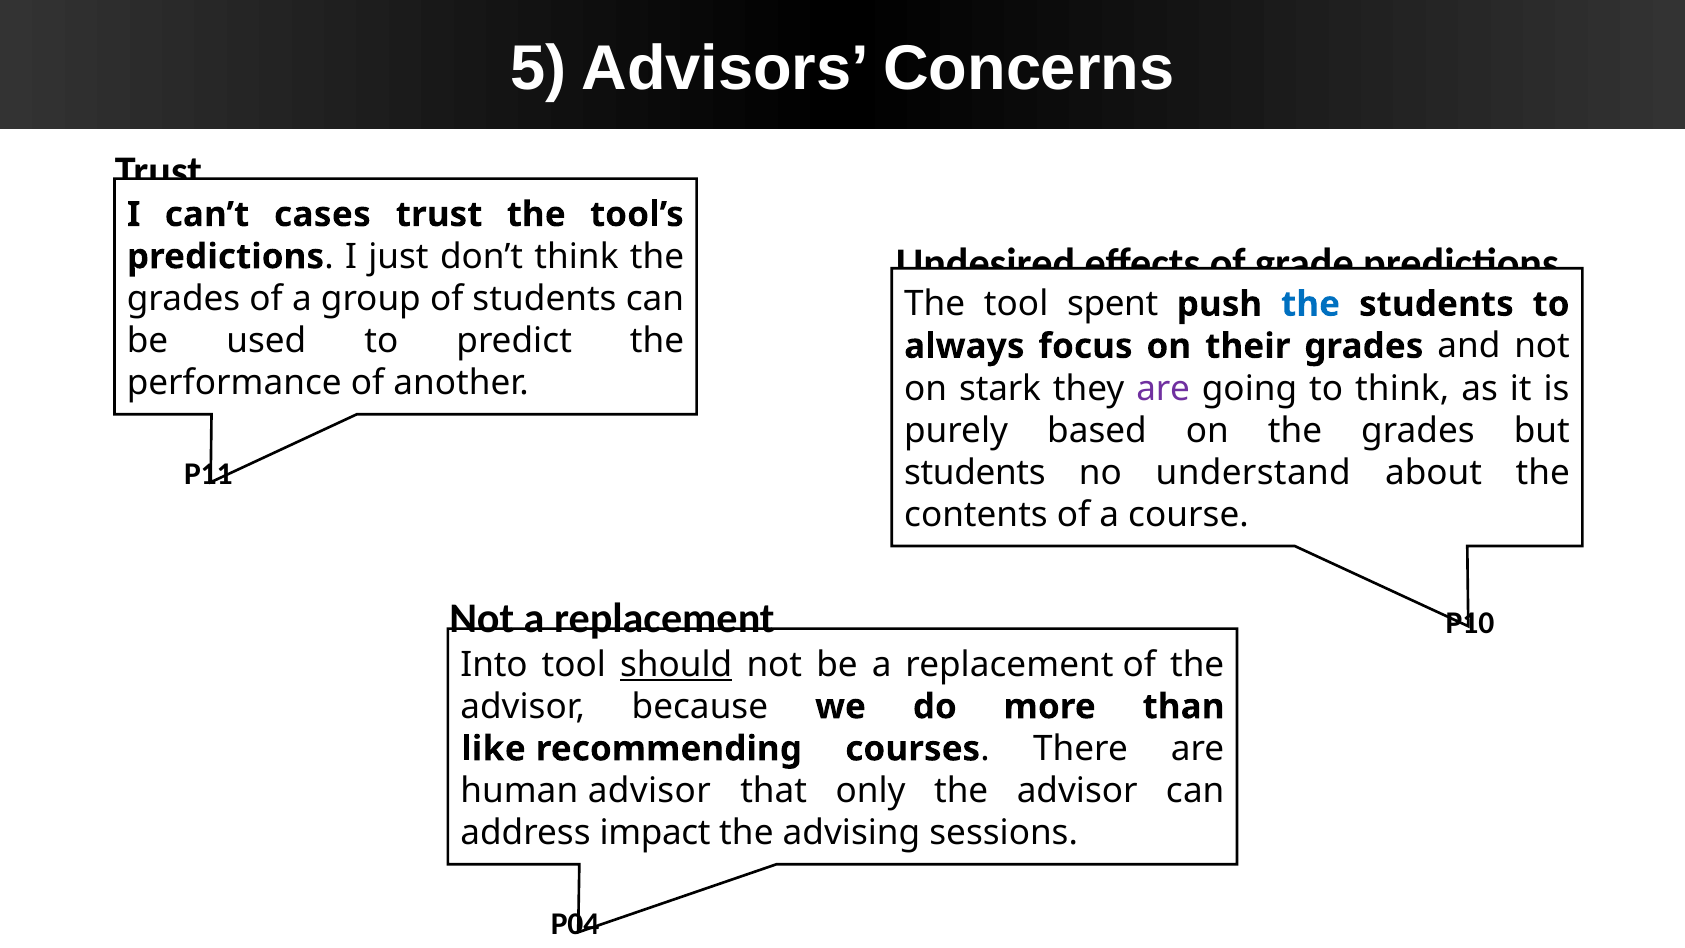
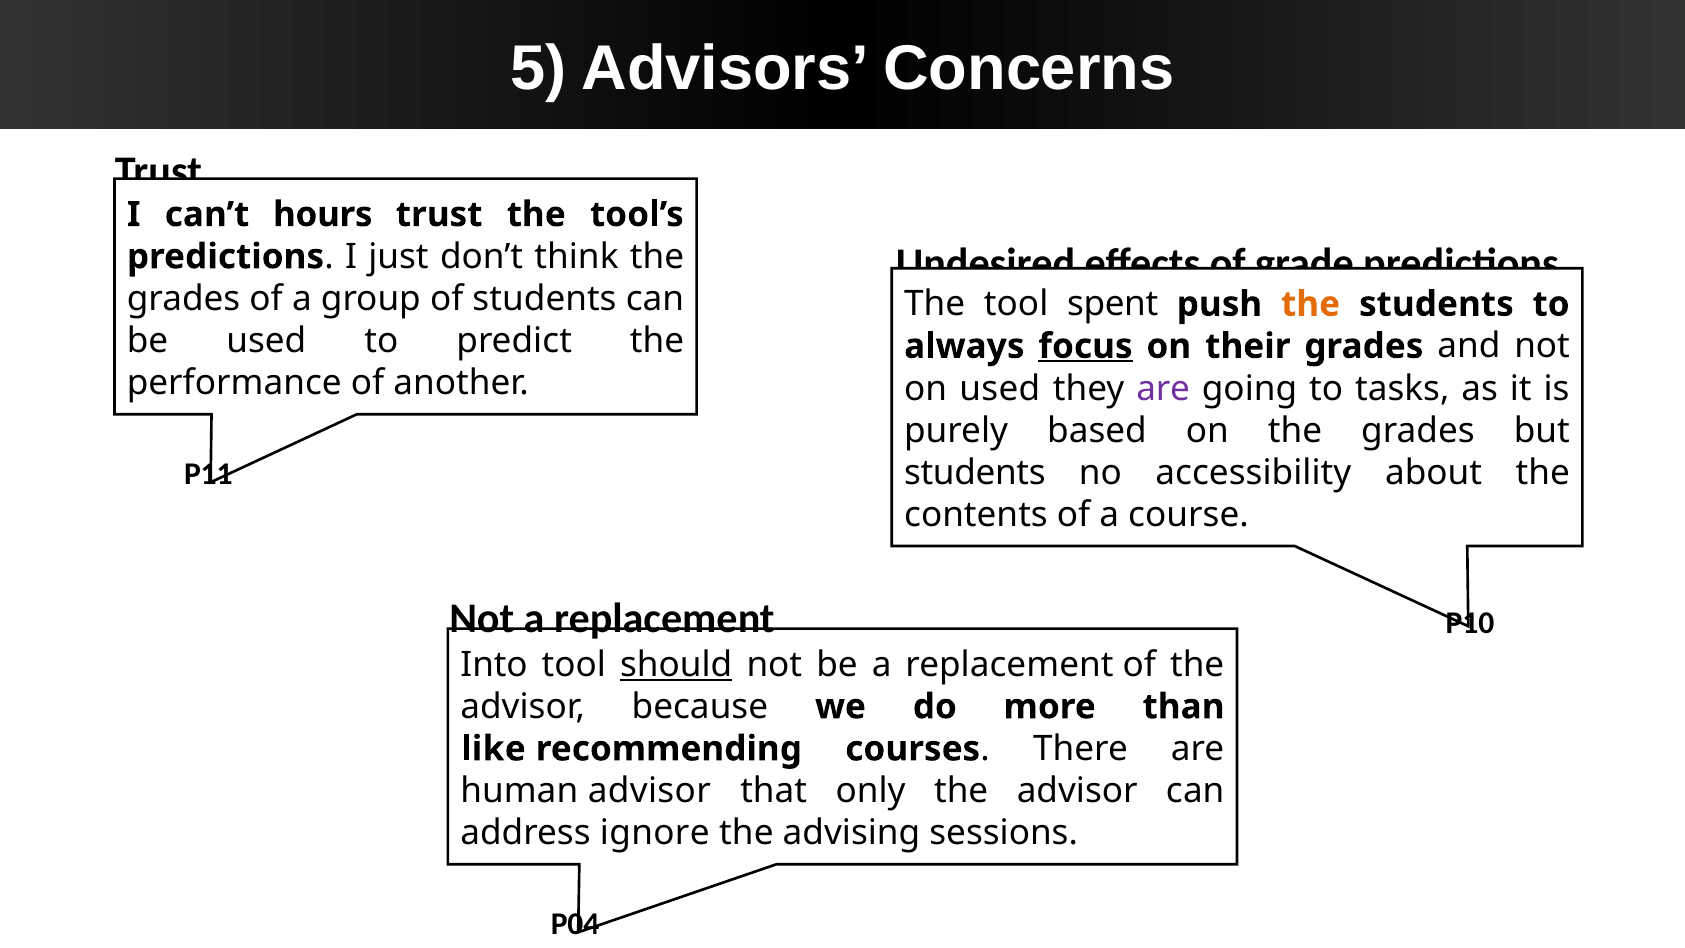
cases: cases -> hours
the at (1311, 304) colour: blue -> orange
focus underline: none -> present
on stark: stark -> used
to think: think -> tasks
understand: understand -> accessibility
impact: impact -> ignore
